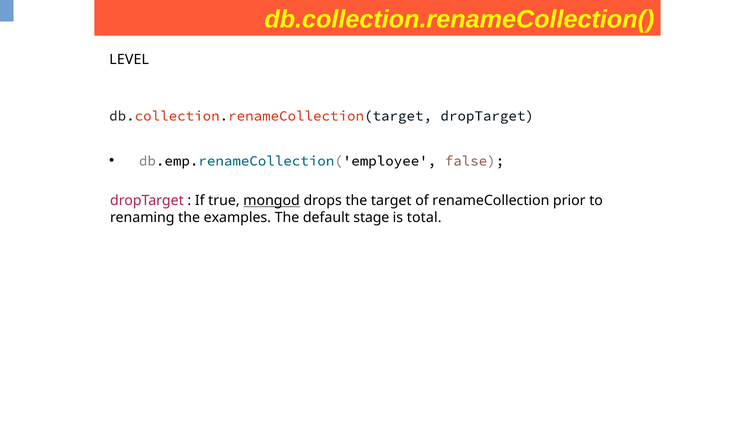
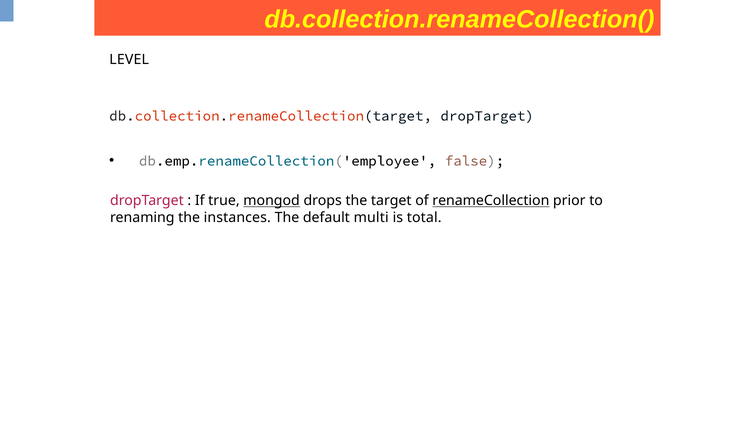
renameCollection underline: none -> present
examples: examples -> instances
stage: stage -> multi
